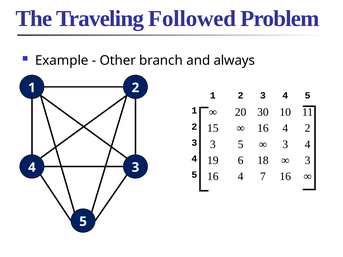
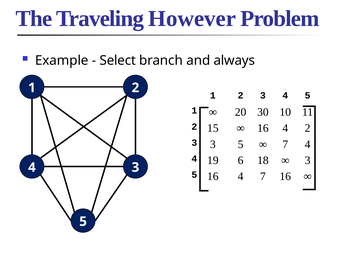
Followed: Followed -> However
Other: Other -> Select
3 at (285, 144): 3 -> 7
